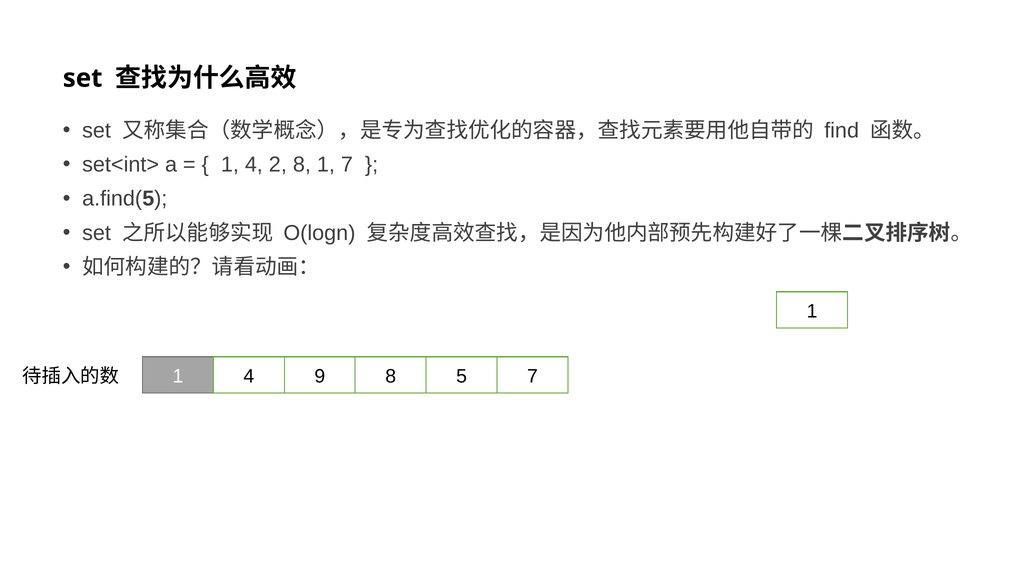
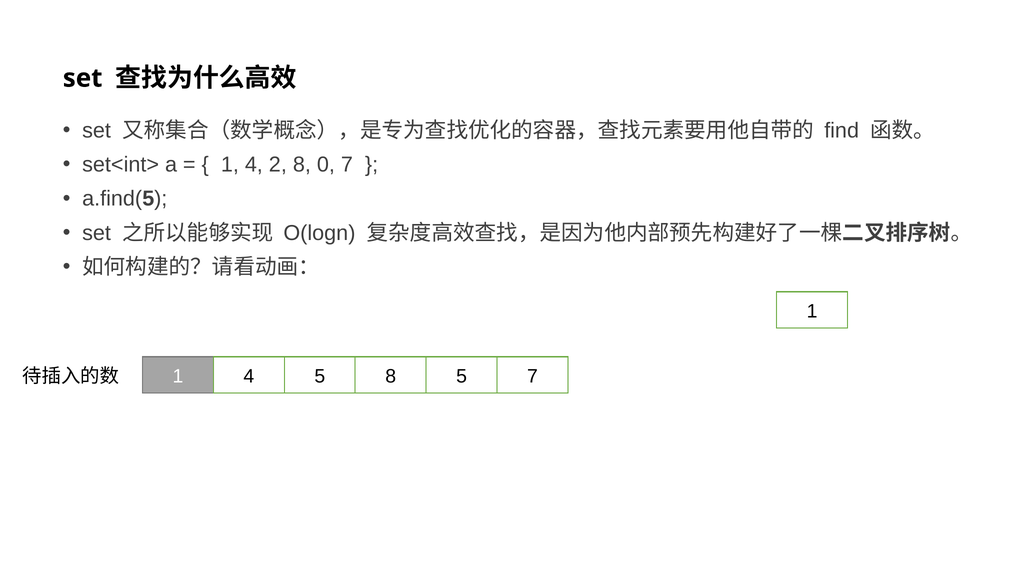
8 1: 1 -> 0
4 9: 9 -> 5
